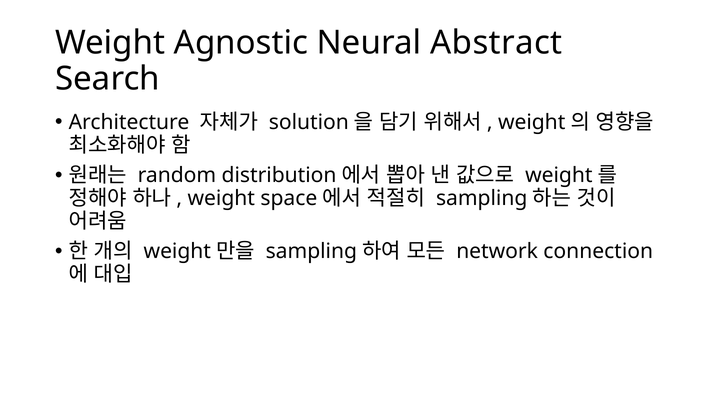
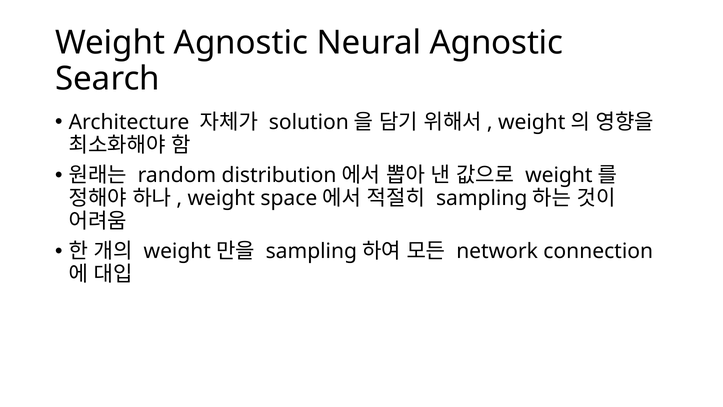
Neural Abstract: Abstract -> Agnostic
